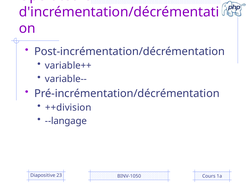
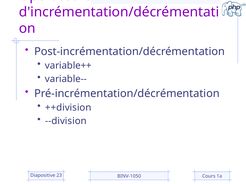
--langage: --langage -> --division
